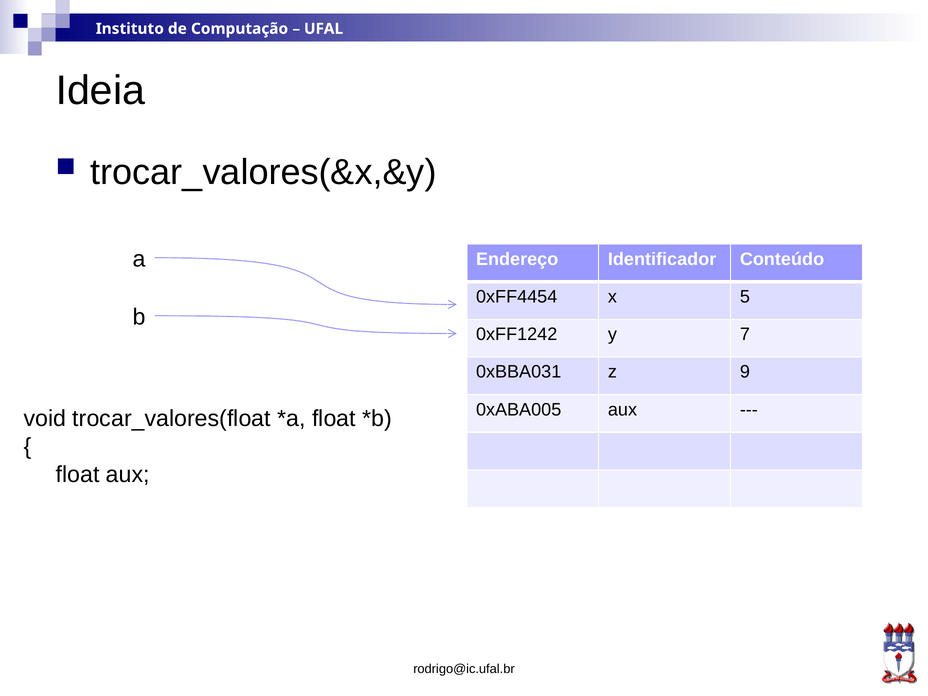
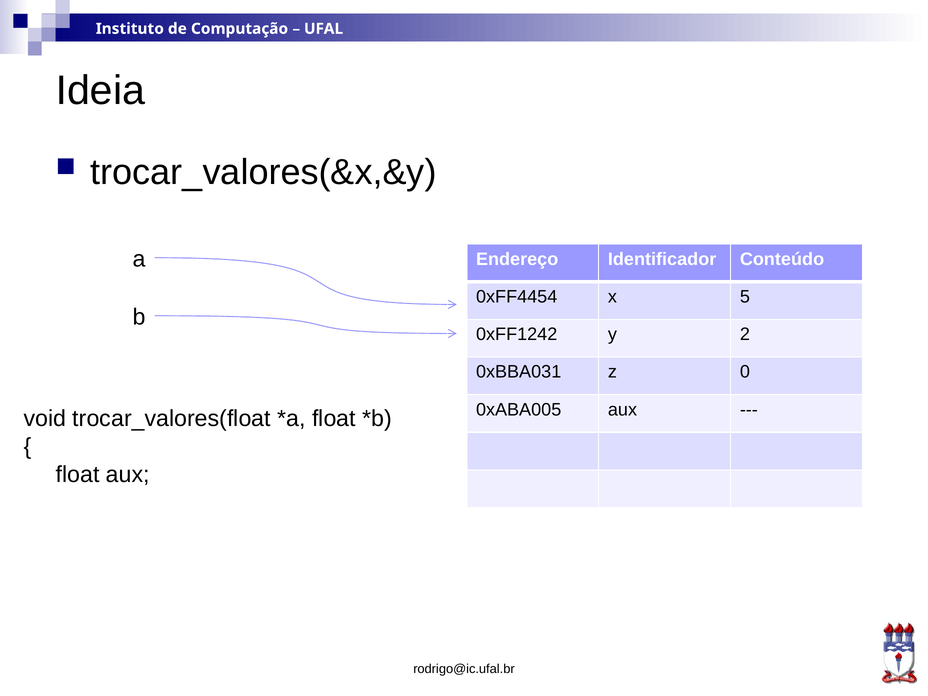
7: 7 -> 2
9: 9 -> 0
